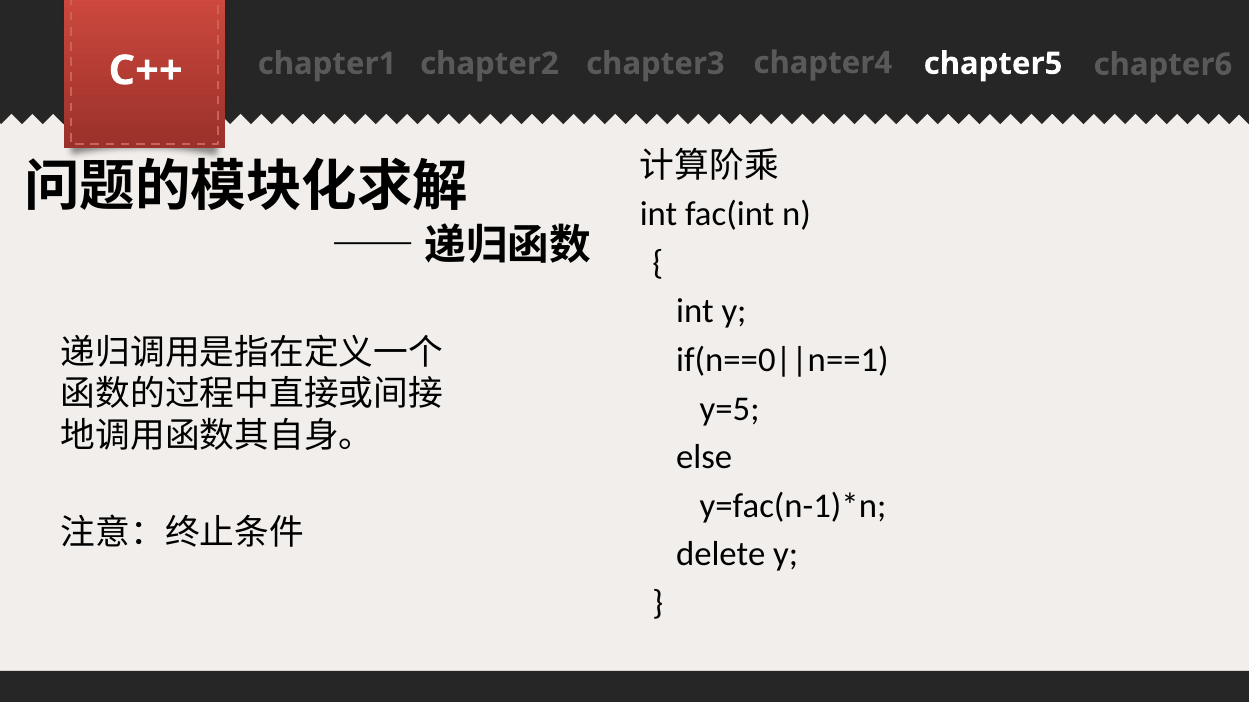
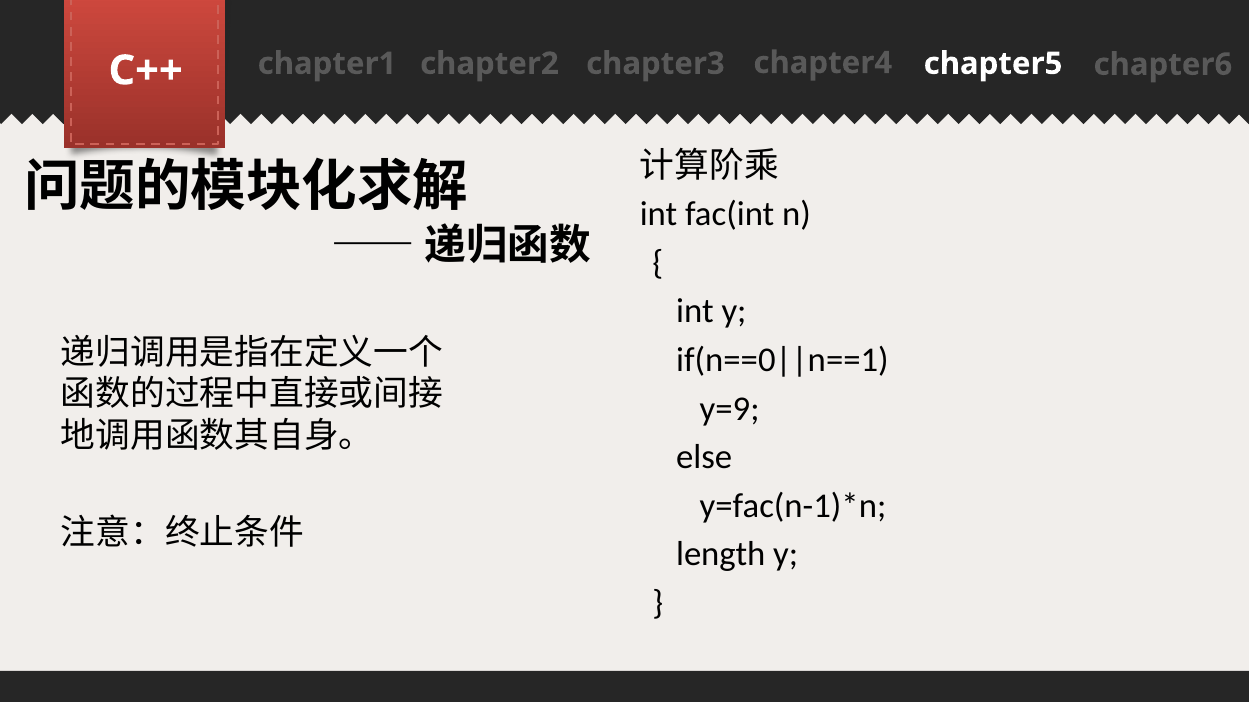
y=5: y=5 -> y=9
delete: delete -> length
